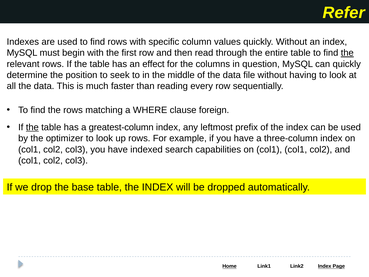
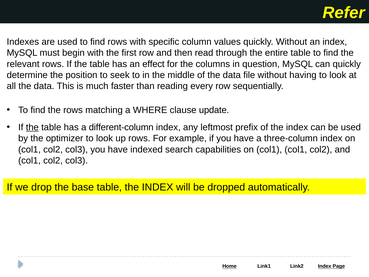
the at (347, 53) underline: present -> none
foreign: foreign -> update
greatest-column: greatest-column -> different-column
